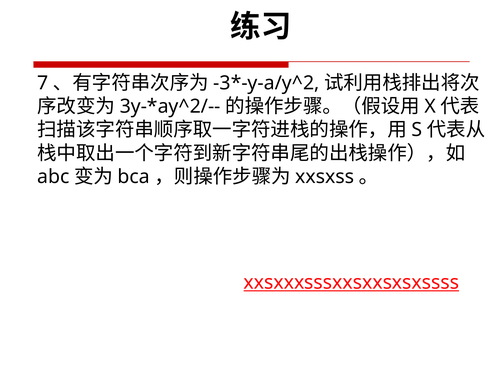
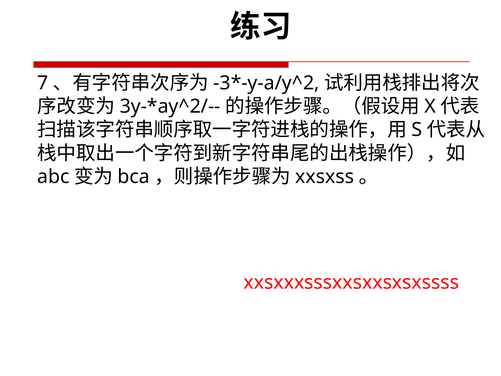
xxsxxxsssxxsxxsxsxssss underline: present -> none
